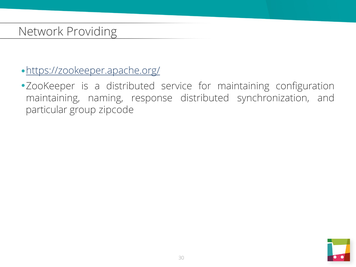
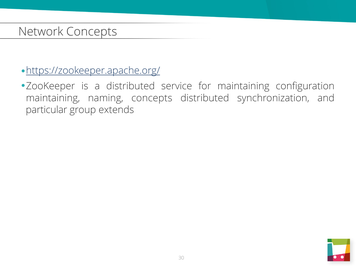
Network Providing: Providing -> Concepts
naming response: response -> concepts
zipcode: zipcode -> extends
